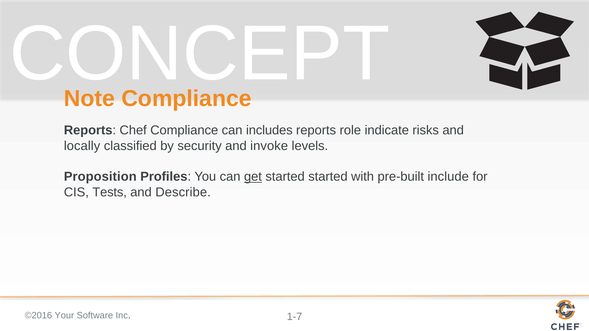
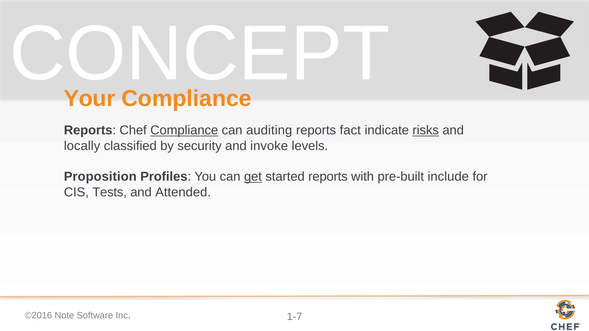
Note: Note -> Your
Compliance at (184, 130) underline: none -> present
includes: includes -> auditing
role: role -> fact
risks underline: none -> present
started started: started -> reports
Describe: Describe -> Attended
Your: Your -> Note
